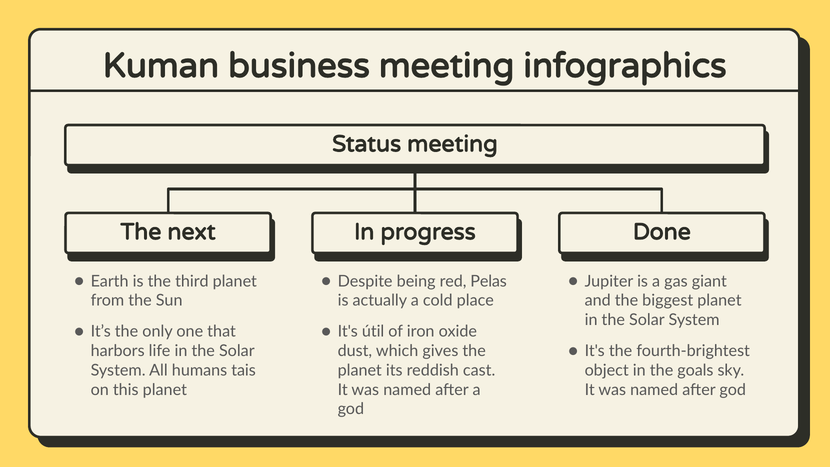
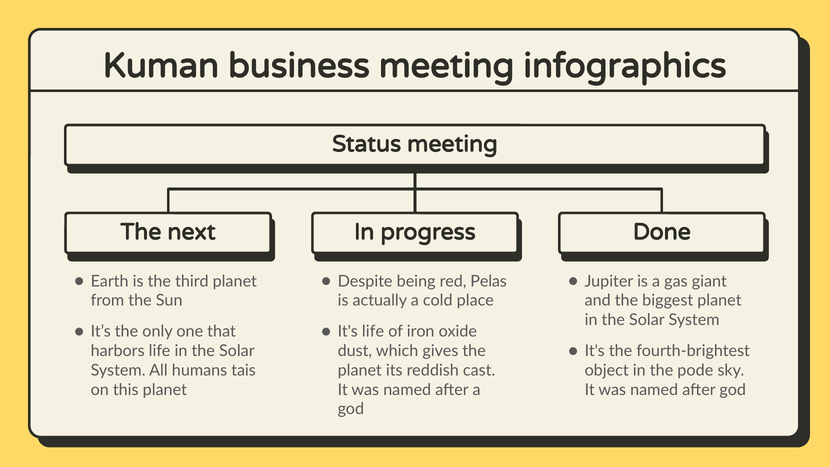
It's útil: útil -> life
goals: goals -> pode
